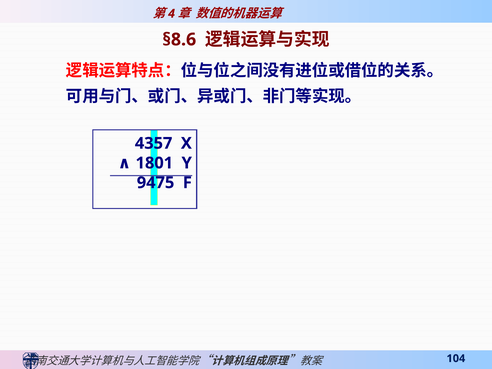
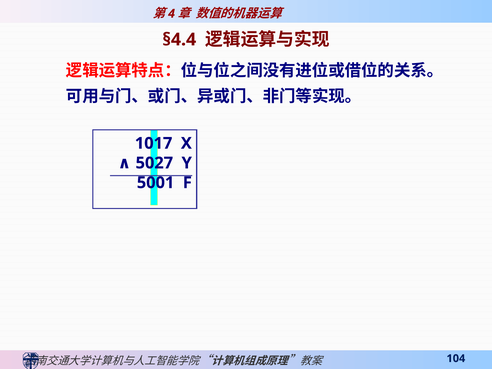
§8.6: §8.6 -> §4.4
4357: 4357 -> 1017
1801: 1801 -> 5027
9475: 9475 -> 5001
